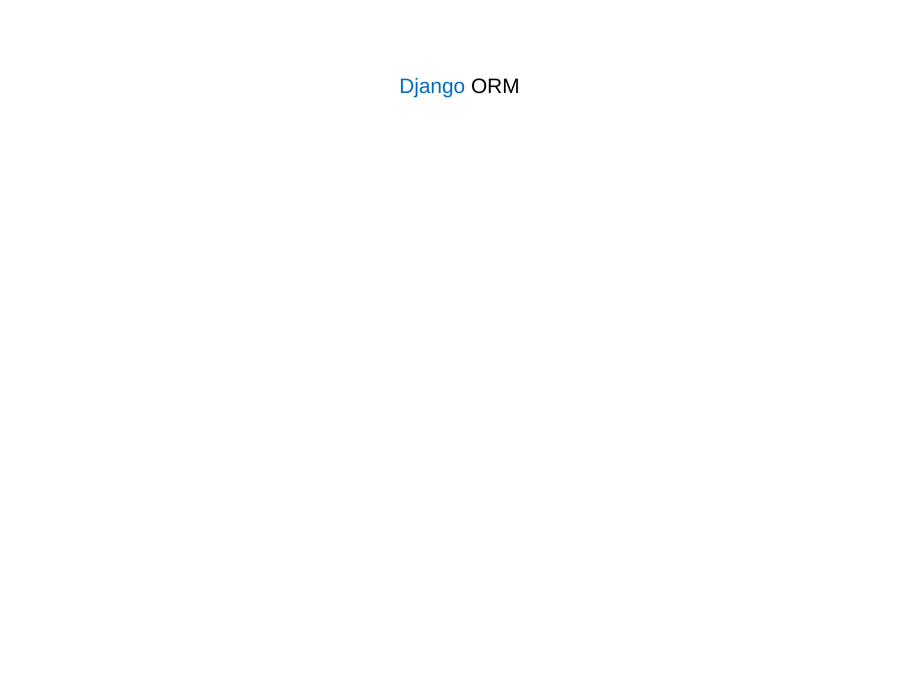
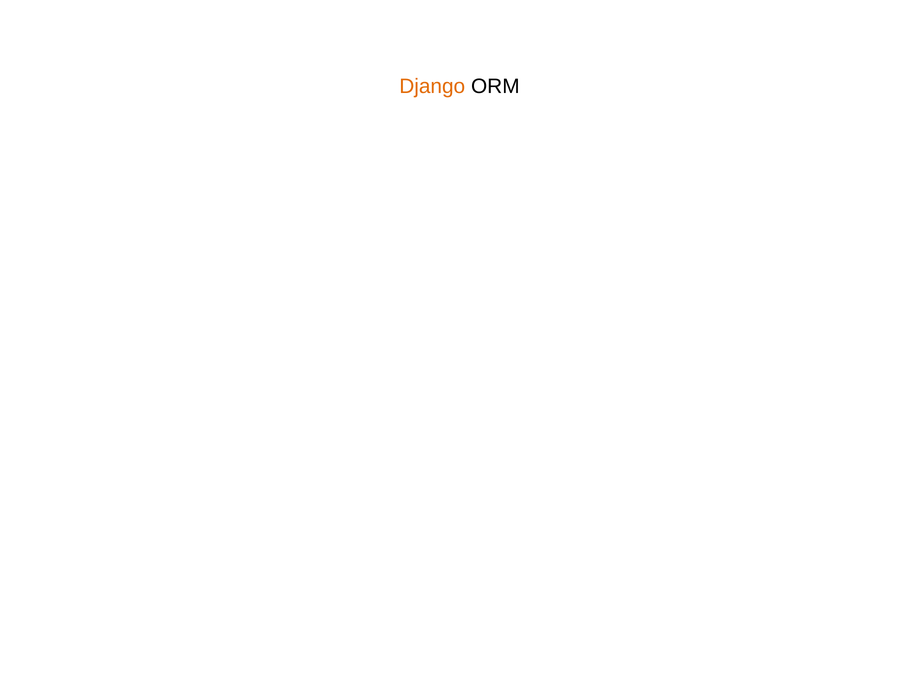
Django colour: blue -> orange
